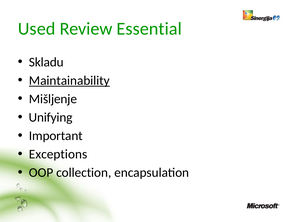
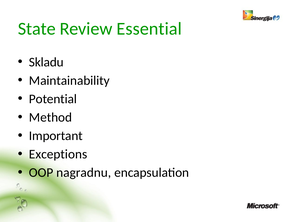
Used: Used -> State
Maintainability underline: present -> none
Mišljenje: Mišljenje -> Potential
Unifying: Unifying -> Method
collection: collection -> nagradnu
